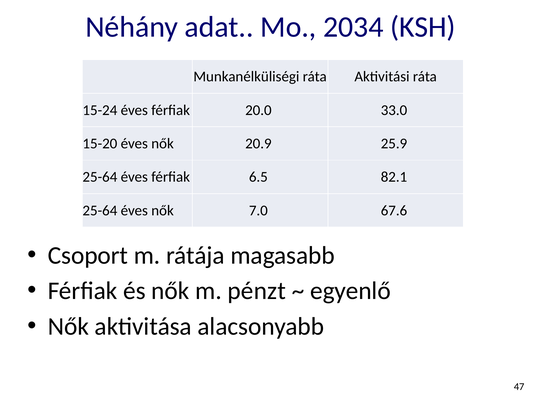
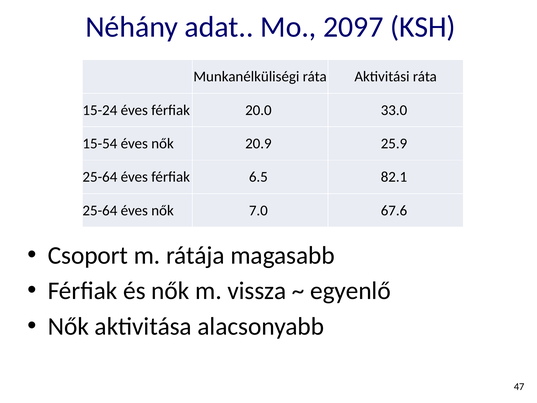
2034: 2034 -> 2097
15-20: 15-20 -> 15-54
pénzt: pénzt -> vissza
